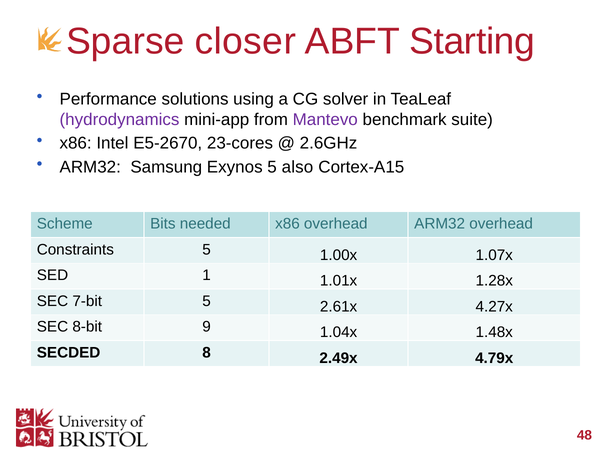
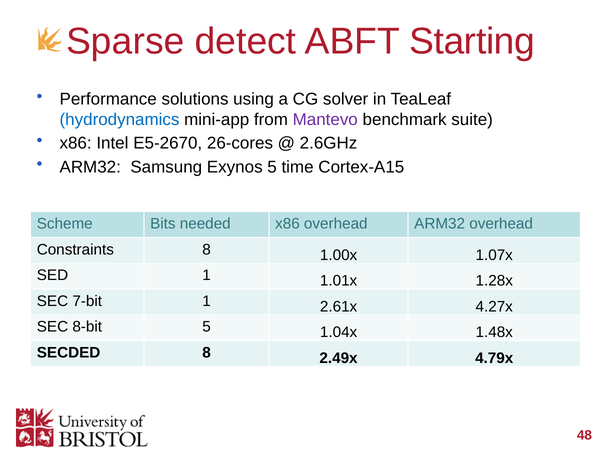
closer: closer -> detect
hydrodynamics colour: purple -> blue
23-cores: 23-cores -> 26-cores
also: also -> time
Constraints 5: 5 -> 8
7-bit 5: 5 -> 1
8-bit 9: 9 -> 5
